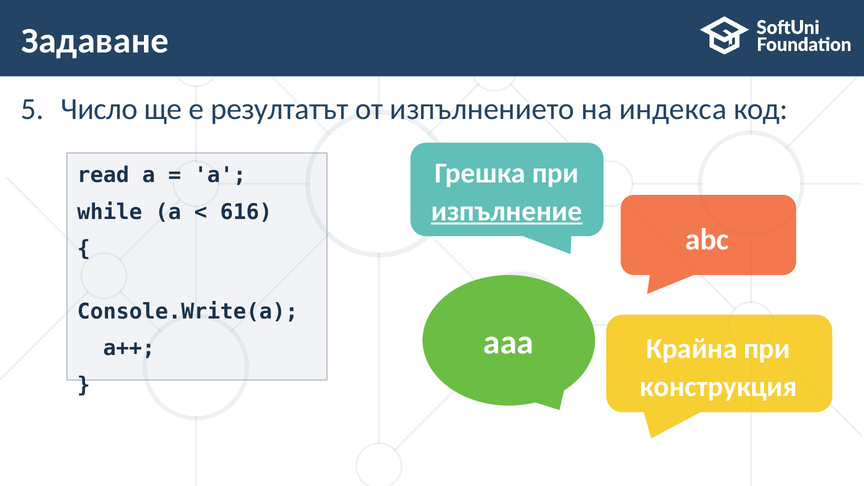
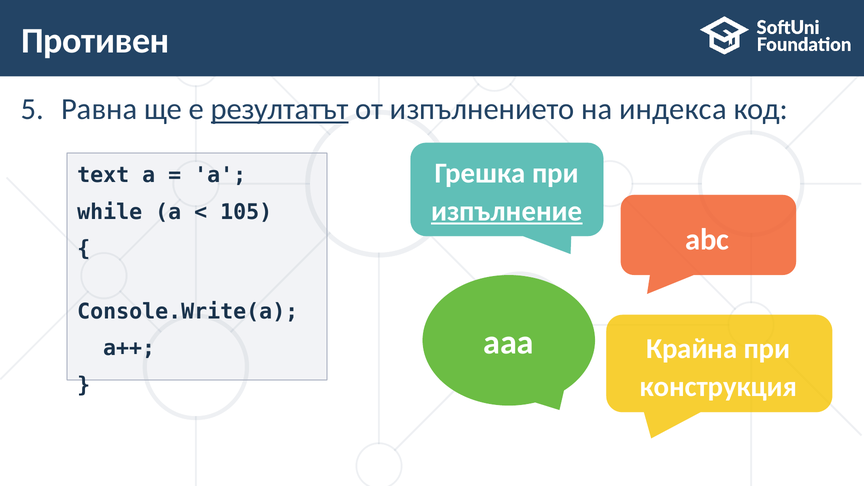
Задаване: Задаване -> Противен
Число: Число -> Равна
резултатът underline: none -> present
read: read -> text
616: 616 -> 105
